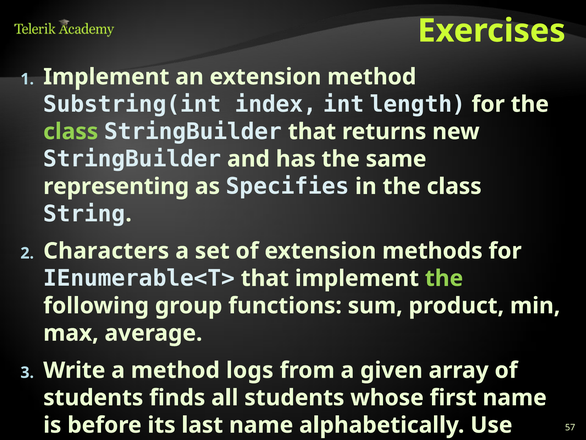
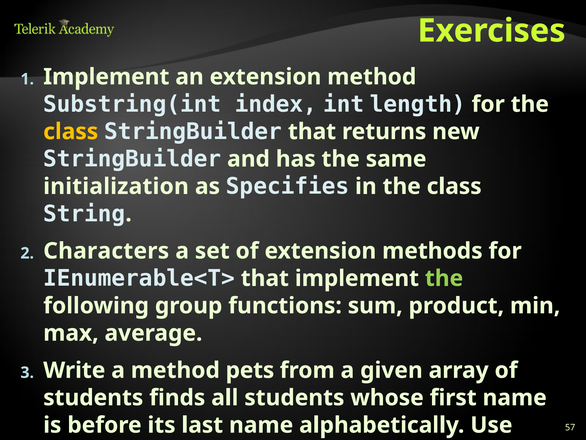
class at (71, 131) colour: light green -> yellow
representing: representing -> initialization
logs: logs -> pets
